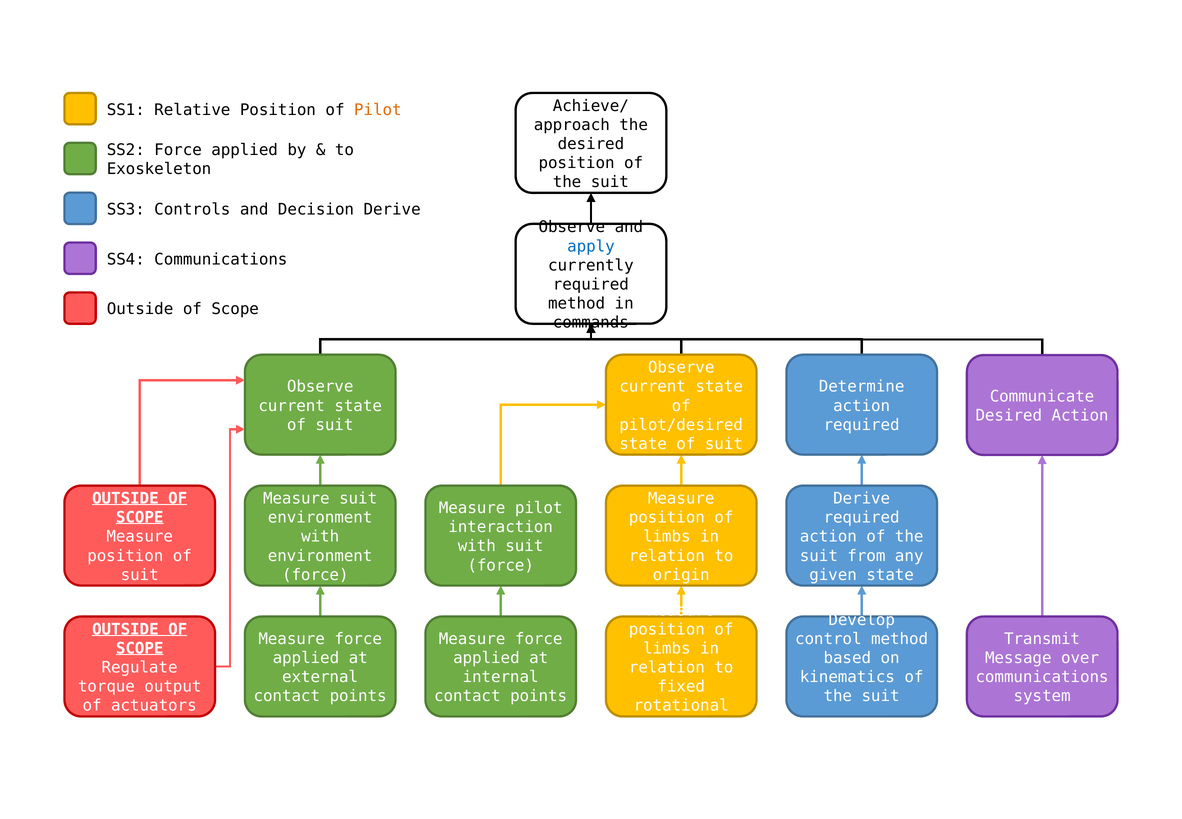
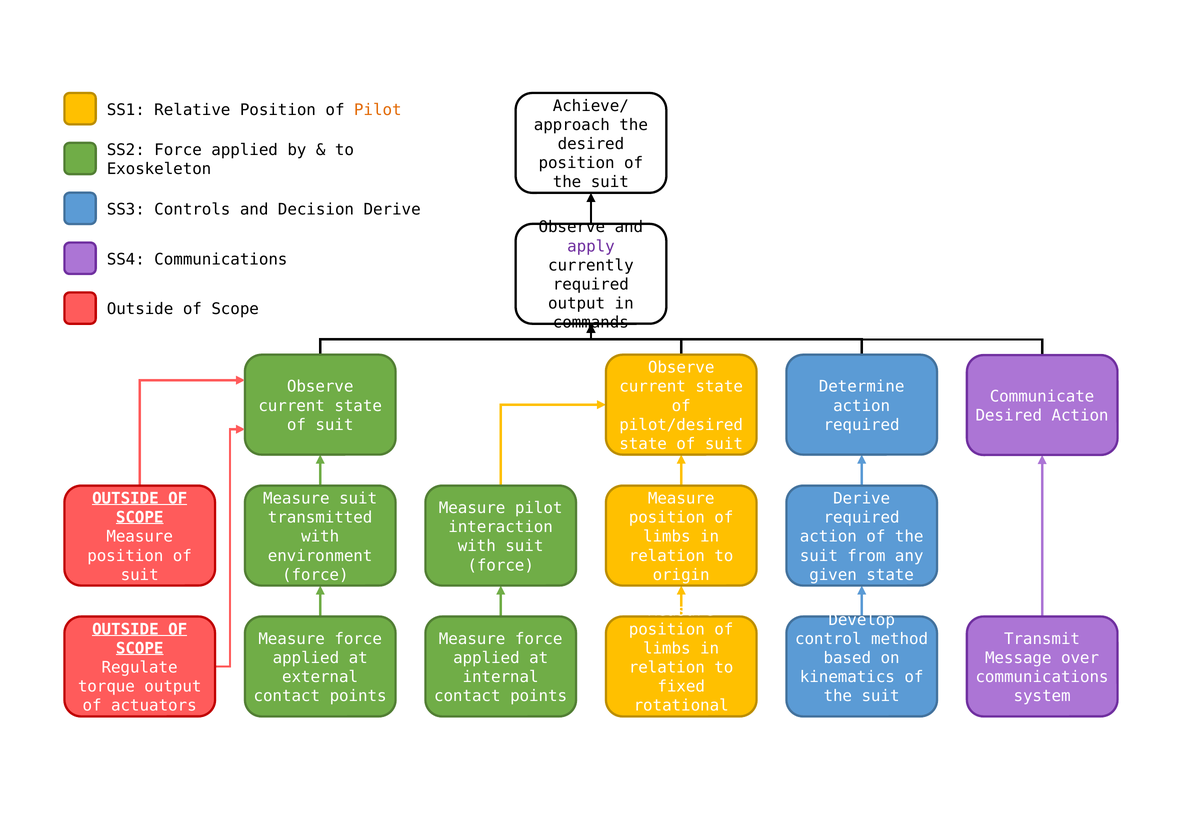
apply colour: blue -> purple
method at (577, 303): method -> output
environment at (320, 517): environment -> transmitted
